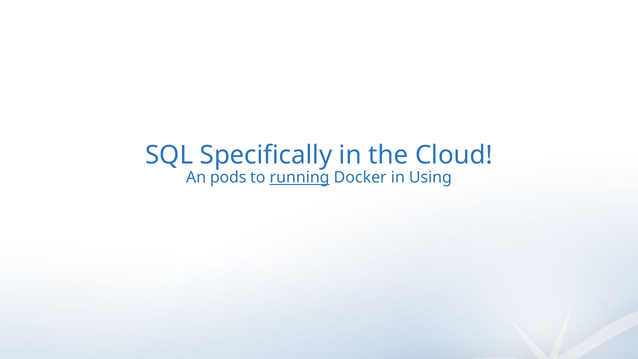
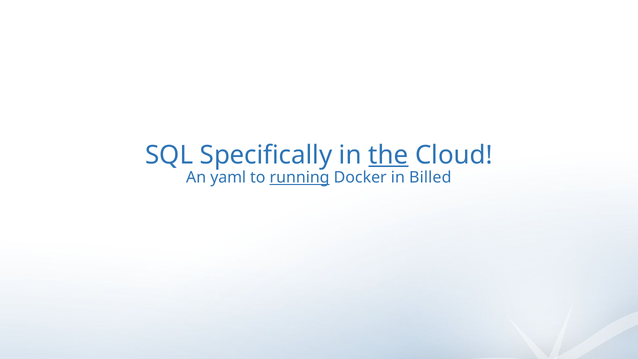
the underline: none -> present
pods: pods -> yaml
Using: Using -> Billed
